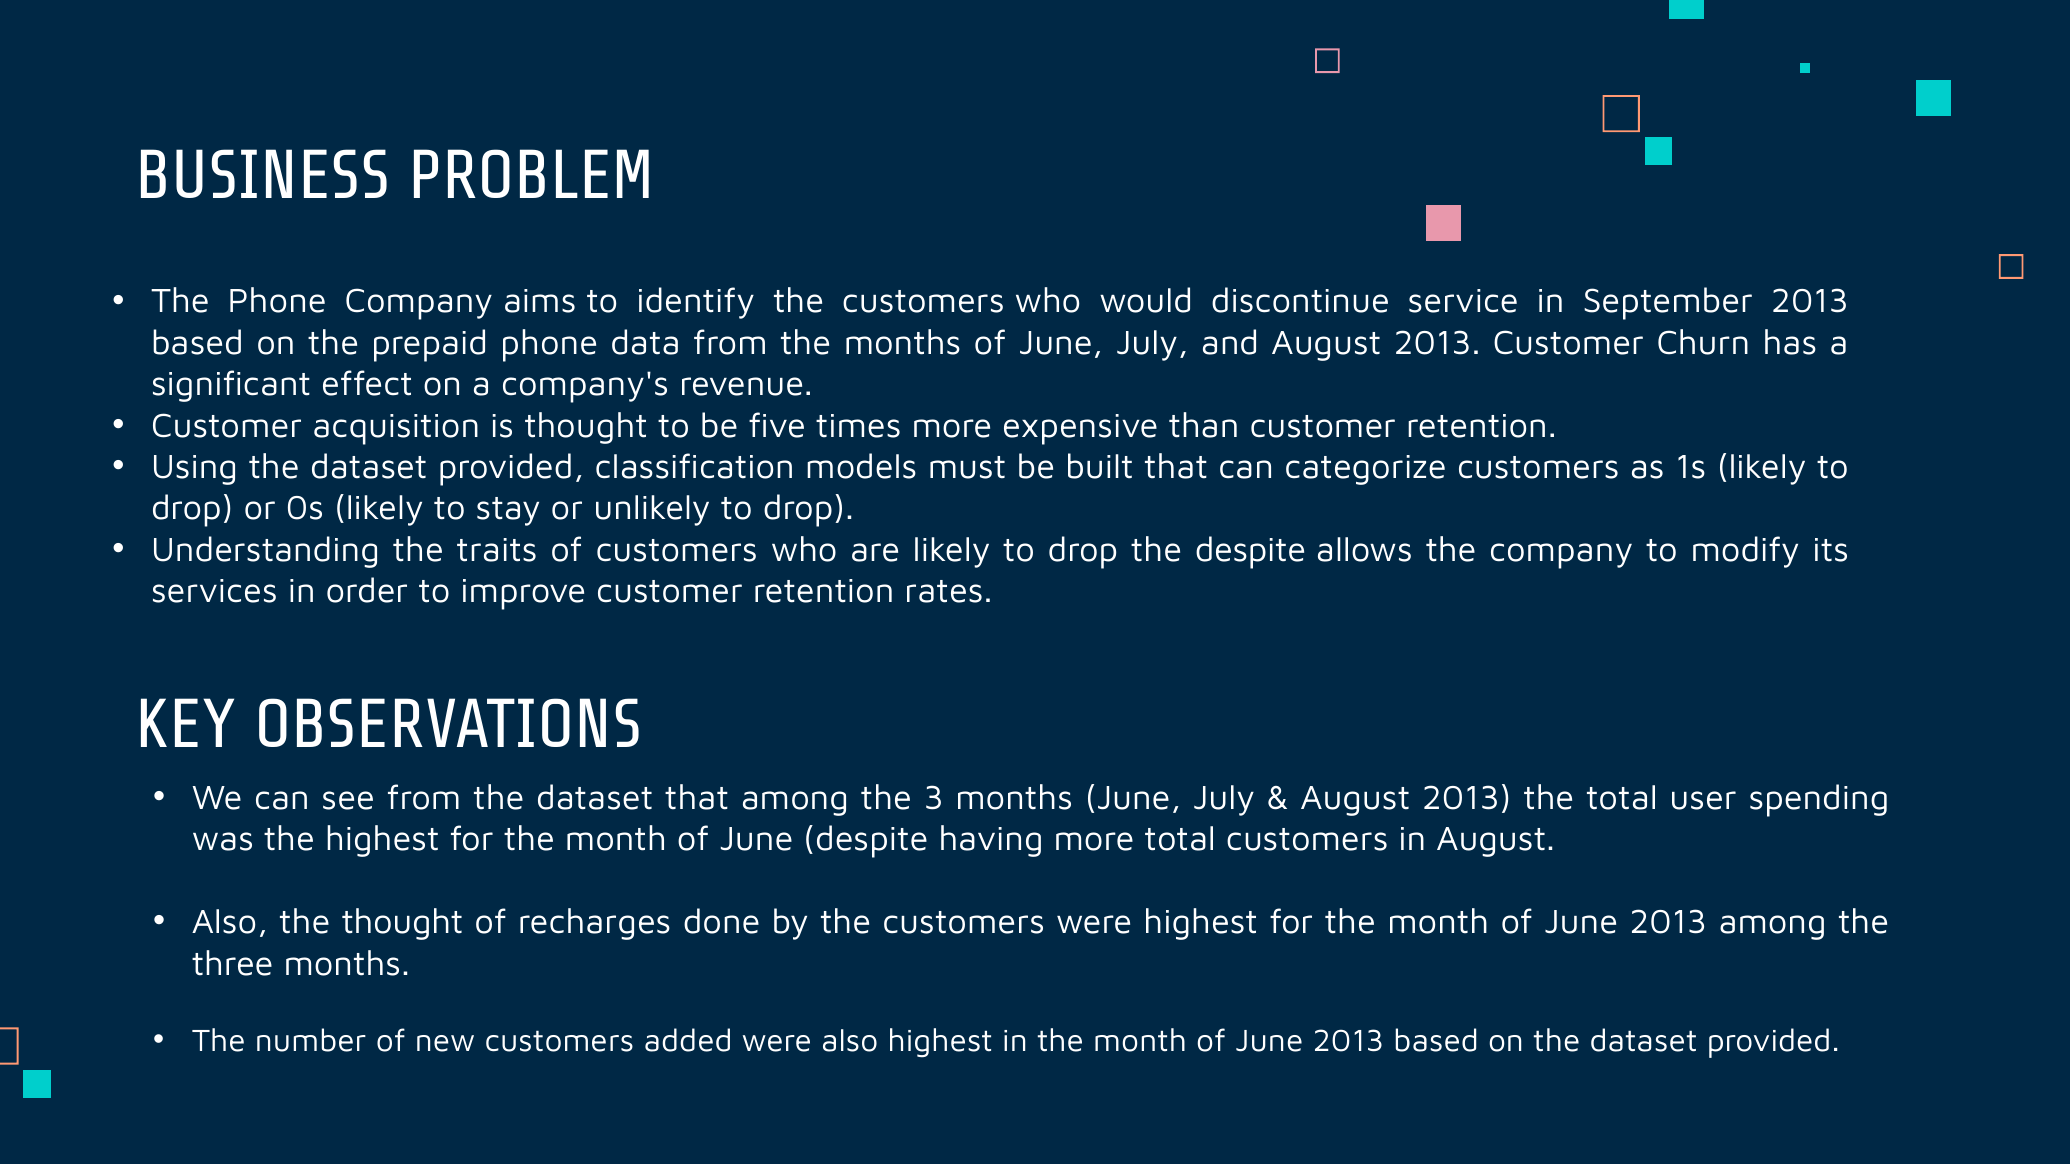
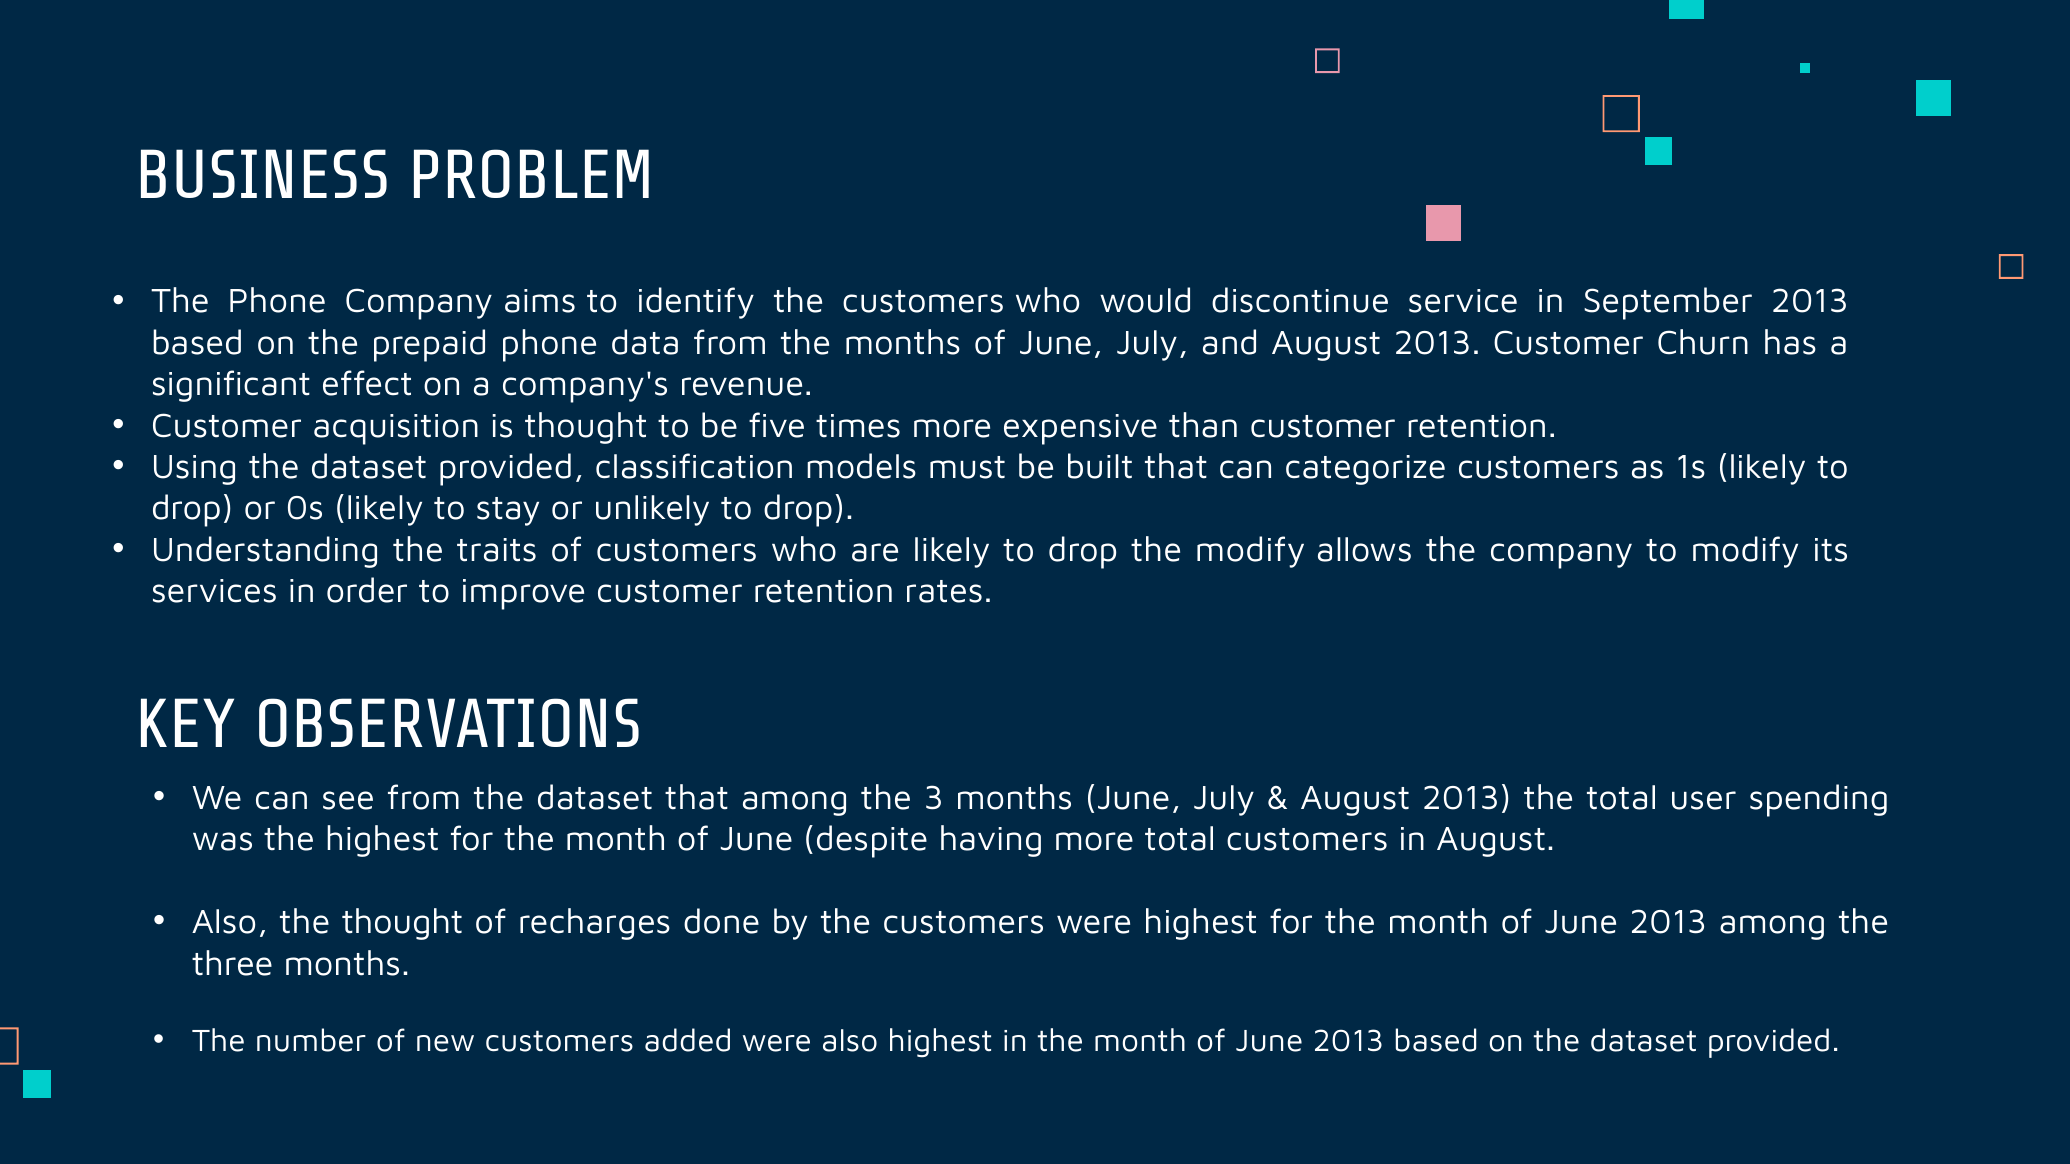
the despite: despite -> modify
